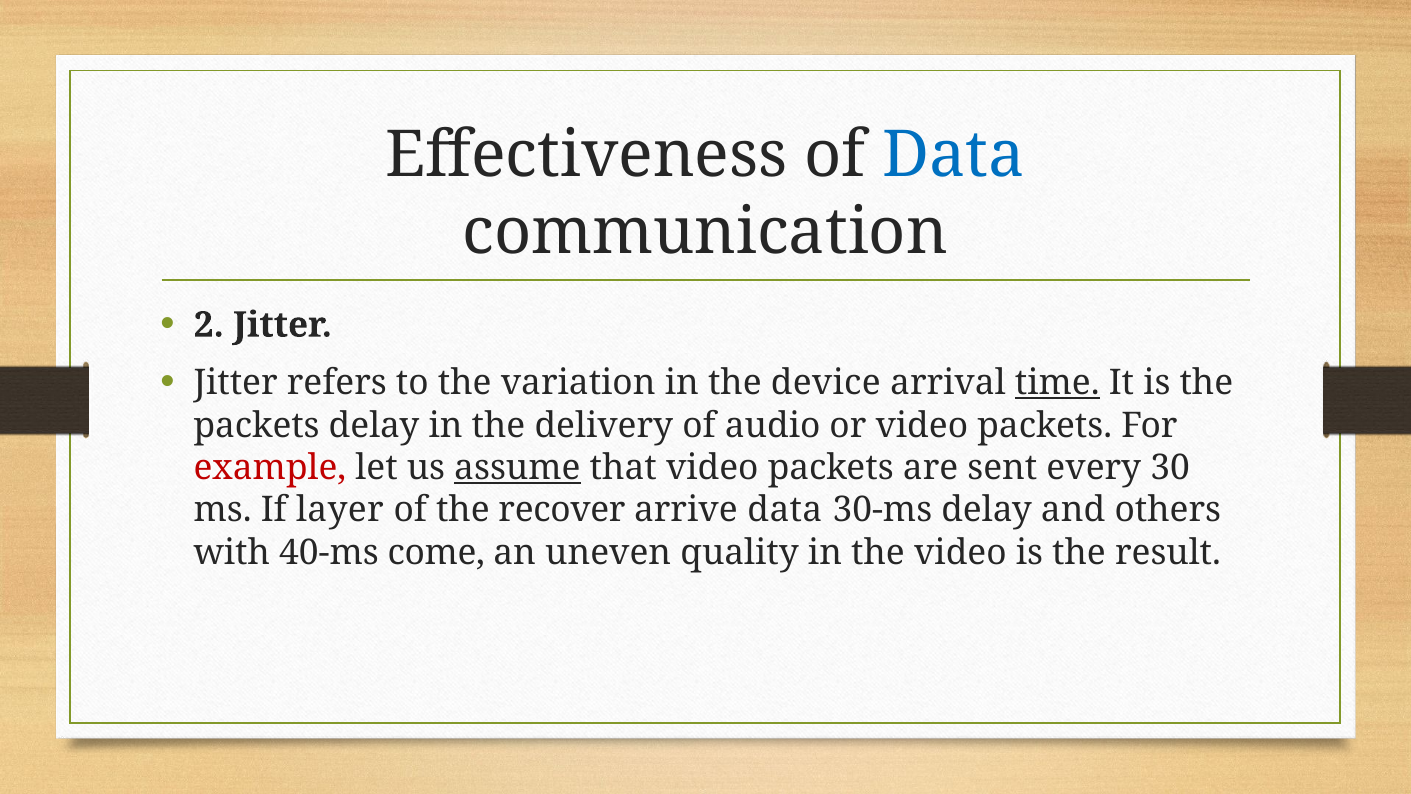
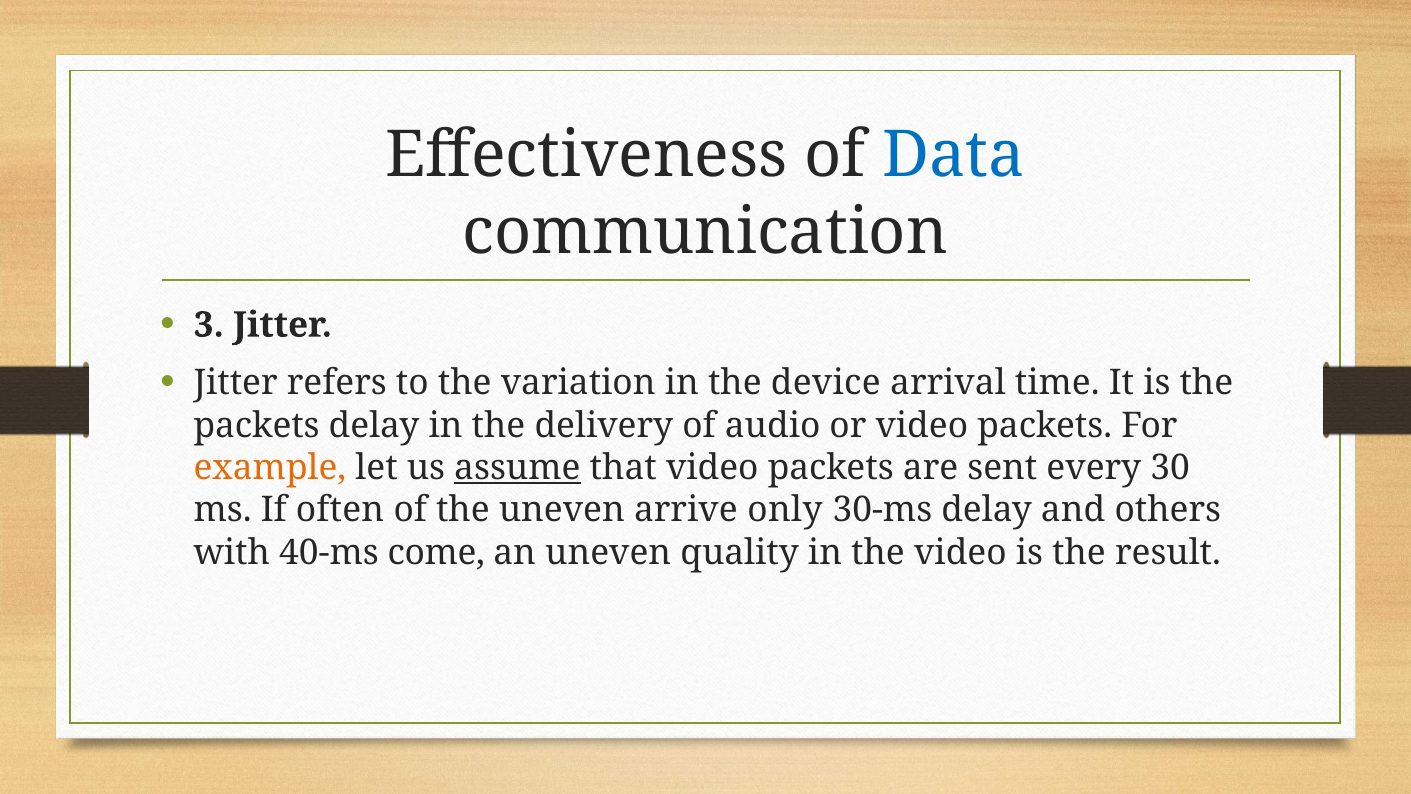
2: 2 -> 3
time underline: present -> none
example colour: red -> orange
layer: layer -> often
the recover: recover -> uneven
arrive data: data -> only
